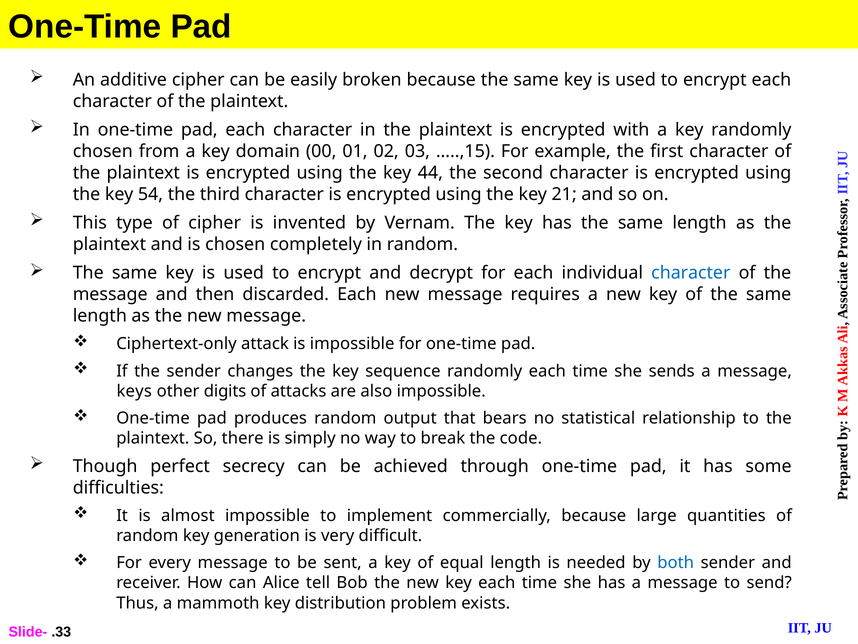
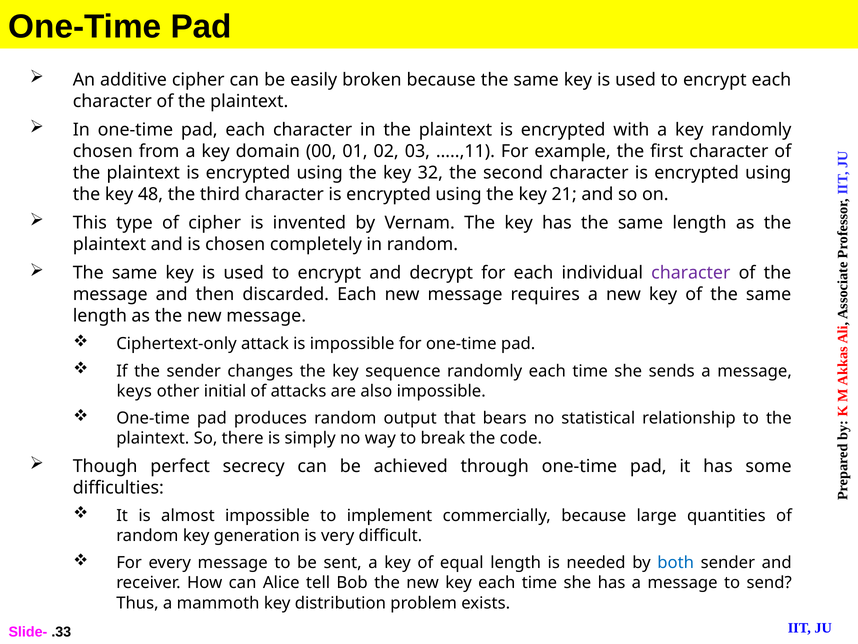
…..,15: …..,15 -> …..,11
44: 44 -> 32
54: 54 -> 48
character at (691, 273) colour: blue -> purple
digits: digits -> initial
